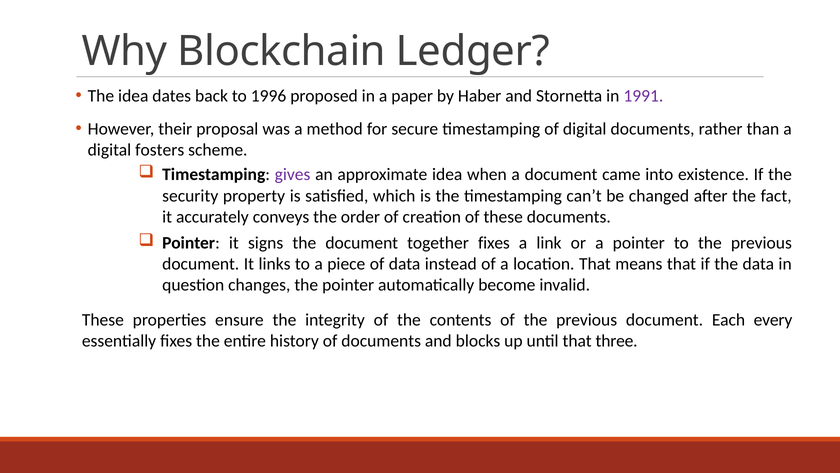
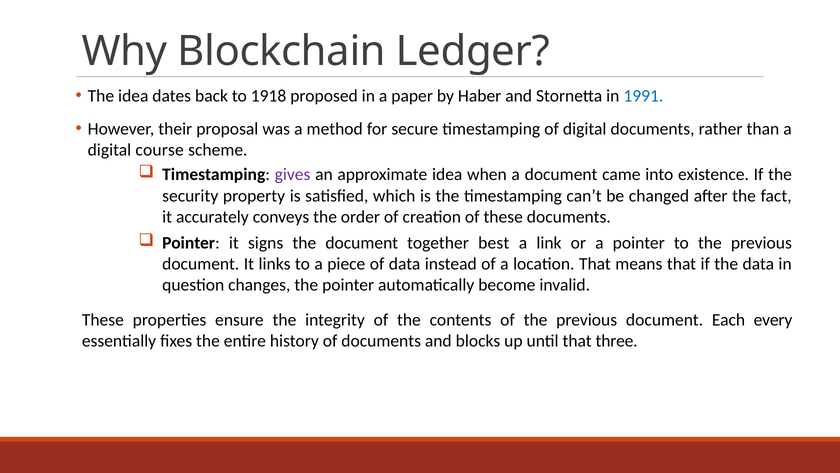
1996: 1996 -> 1918
1991 colour: purple -> blue
fosters: fosters -> course
together fixes: fixes -> best
